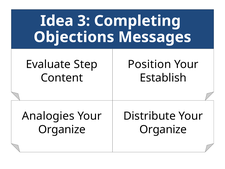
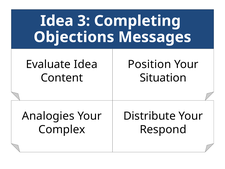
Evaluate Step: Step -> Idea
Establish: Establish -> Situation
Organize at (62, 129): Organize -> Complex
Organize at (163, 129): Organize -> Respond
